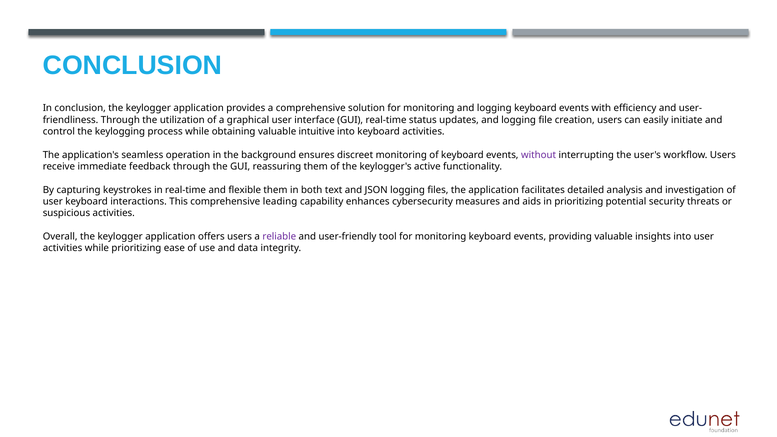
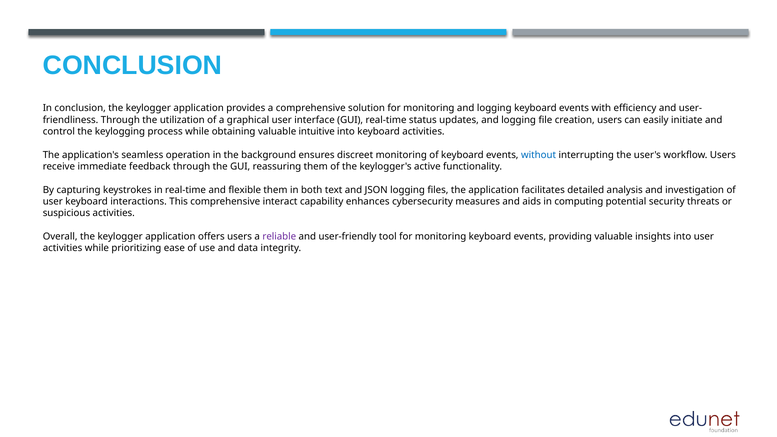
without colour: purple -> blue
leading: leading -> interact
in prioritizing: prioritizing -> computing
